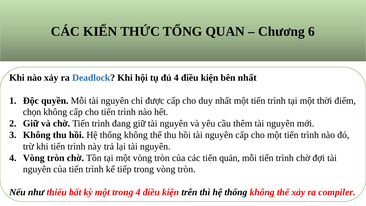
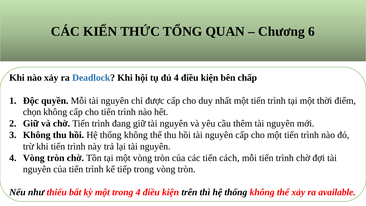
bên nhất: nhất -> chấp
quản: quản -> cách
compiler: compiler -> available
